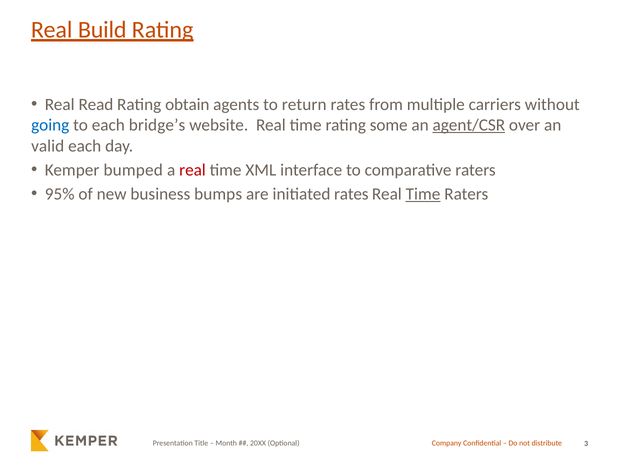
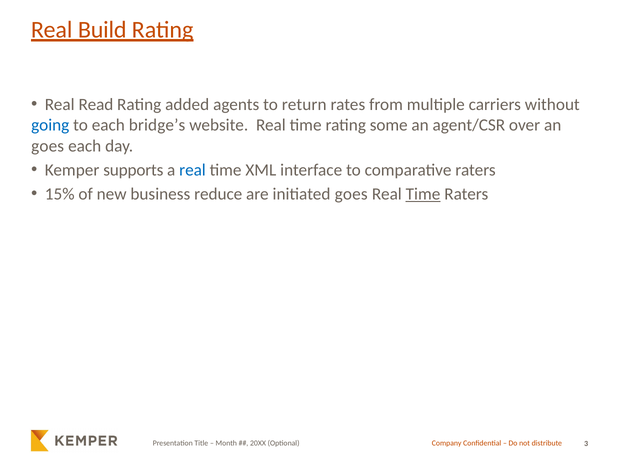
obtain: obtain -> added
agent/CSR underline: present -> none
valid at (48, 146): valid -> goes
bumped: bumped -> supports
real at (193, 170) colour: red -> blue
95%: 95% -> 15%
bumps: bumps -> reduce
initiated rates: rates -> goes
